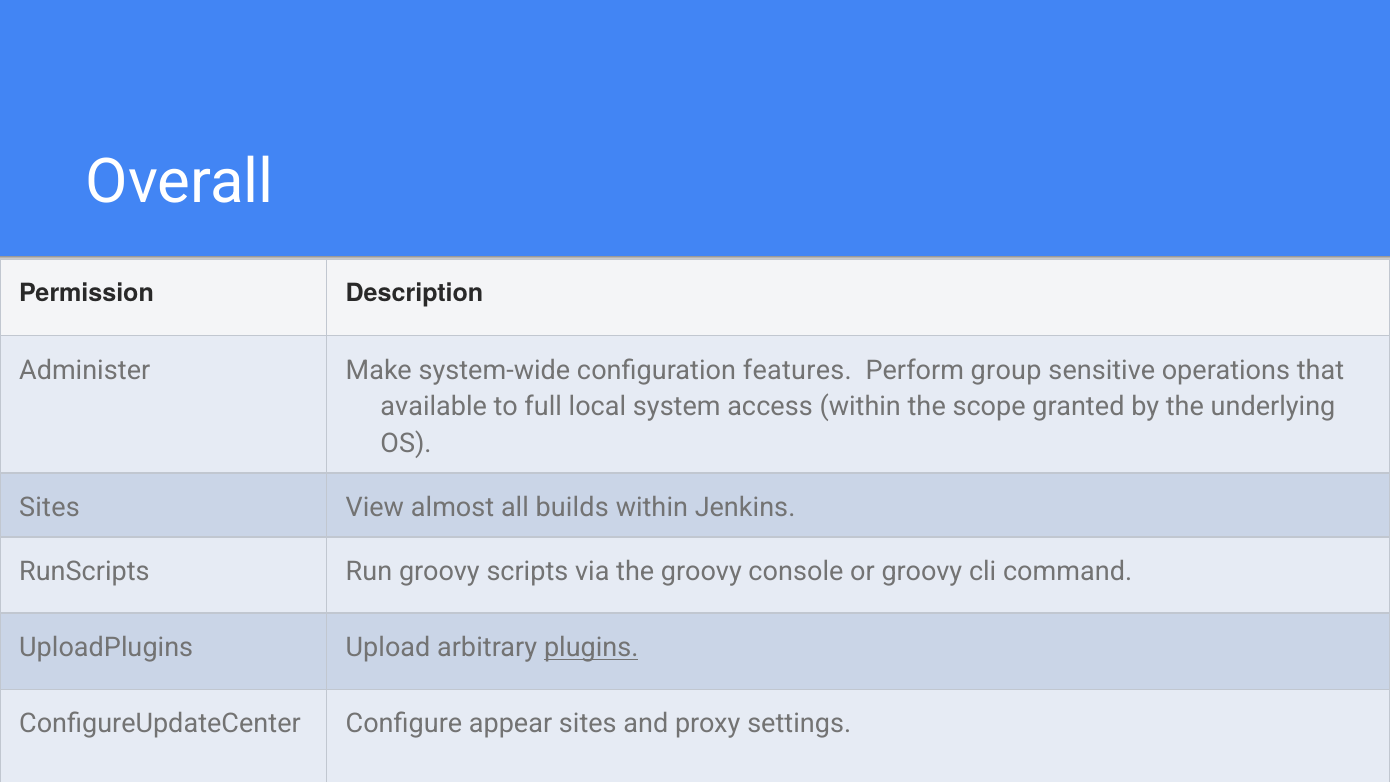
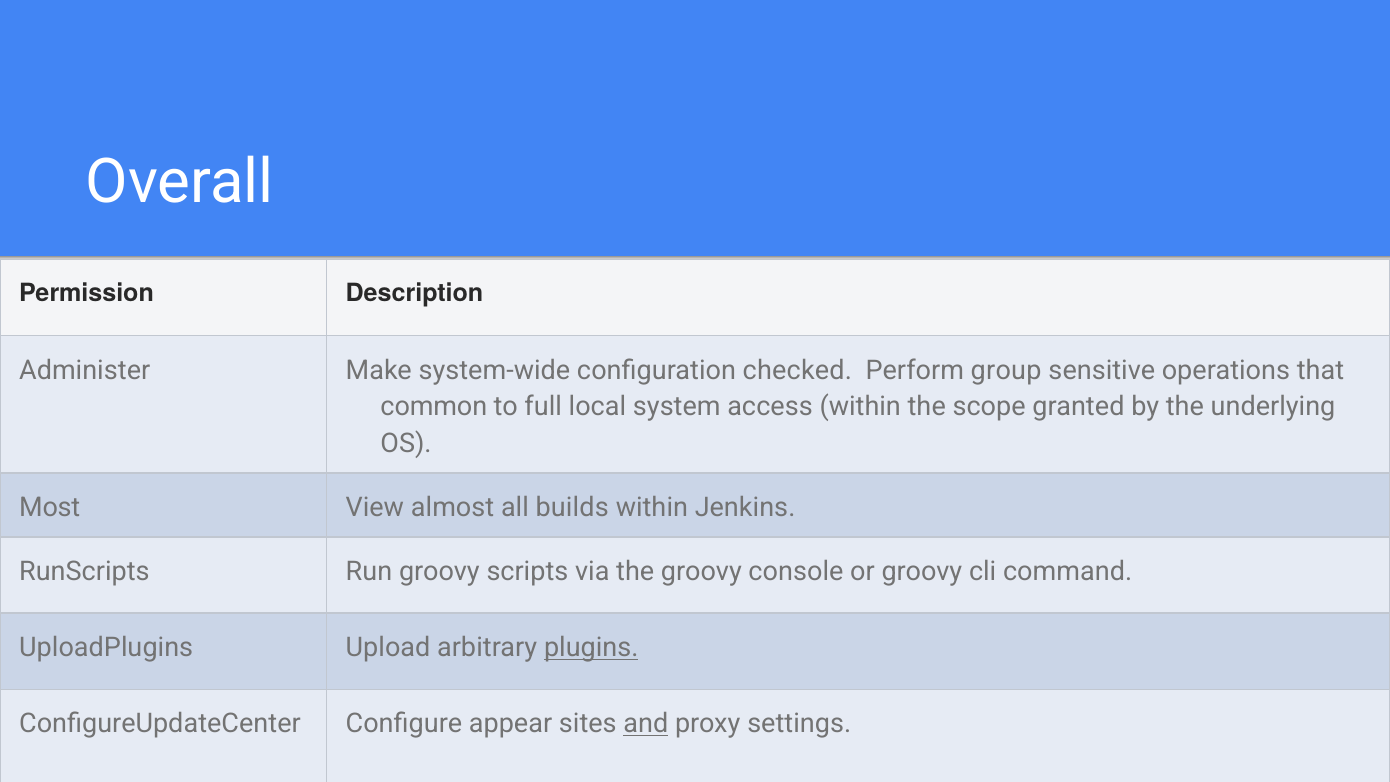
features: features -> checked
available: available -> common
Sites at (49, 507): Sites -> Most
and underline: none -> present
